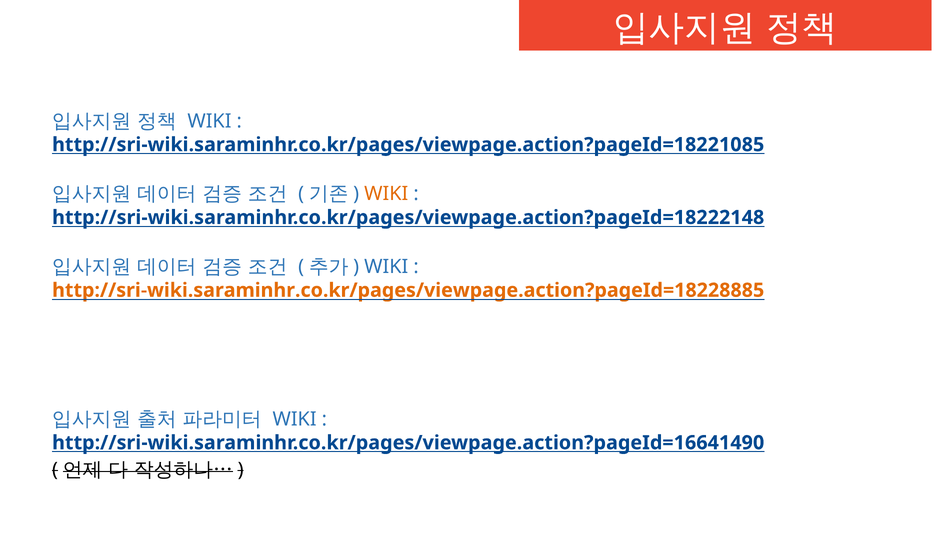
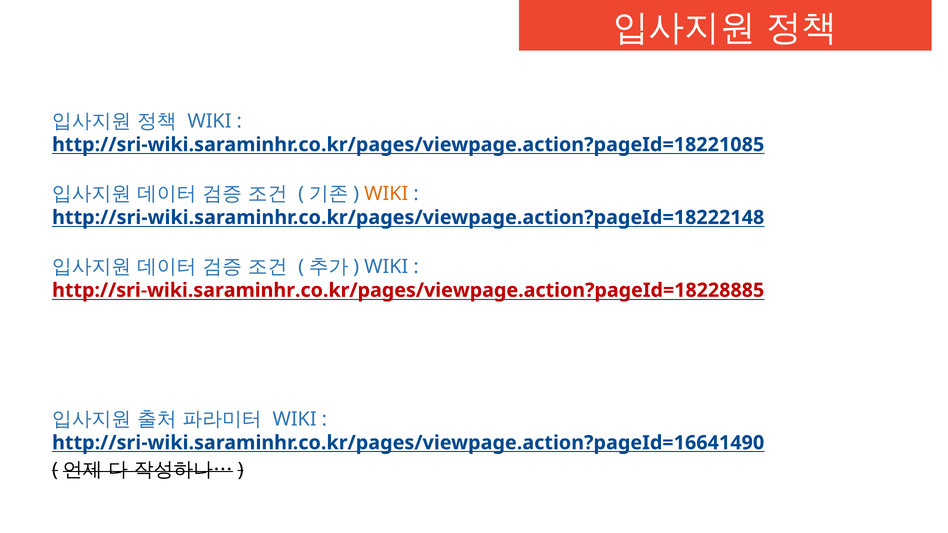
http://sri-wiki.saraminhr.co.kr/pages/viewpage.action?pageId=18228885 colour: orange -> red
